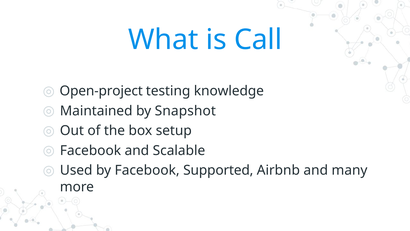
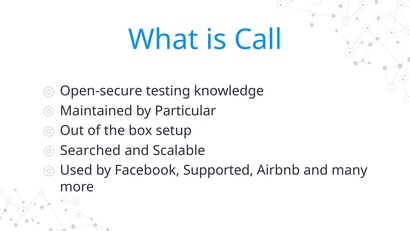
Open-project: Open-project -> Open-secure
Snapshot: Snapshot -> Particular
Facebook at (90, 150): Facebook -> Searched
